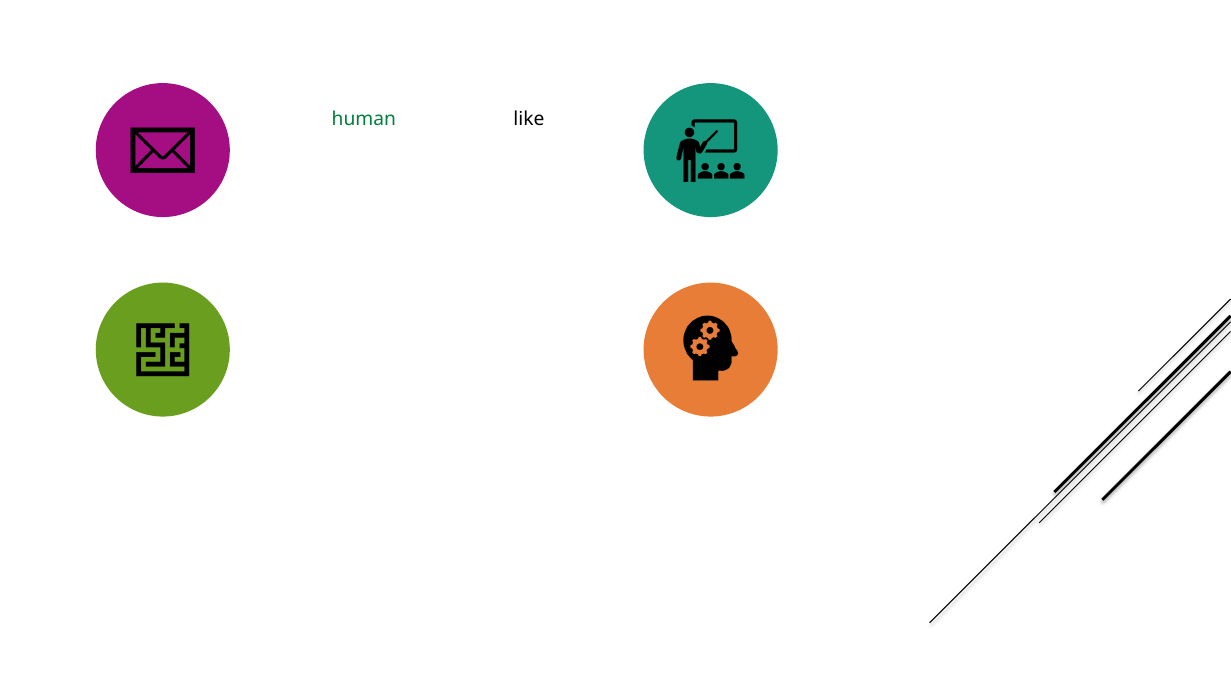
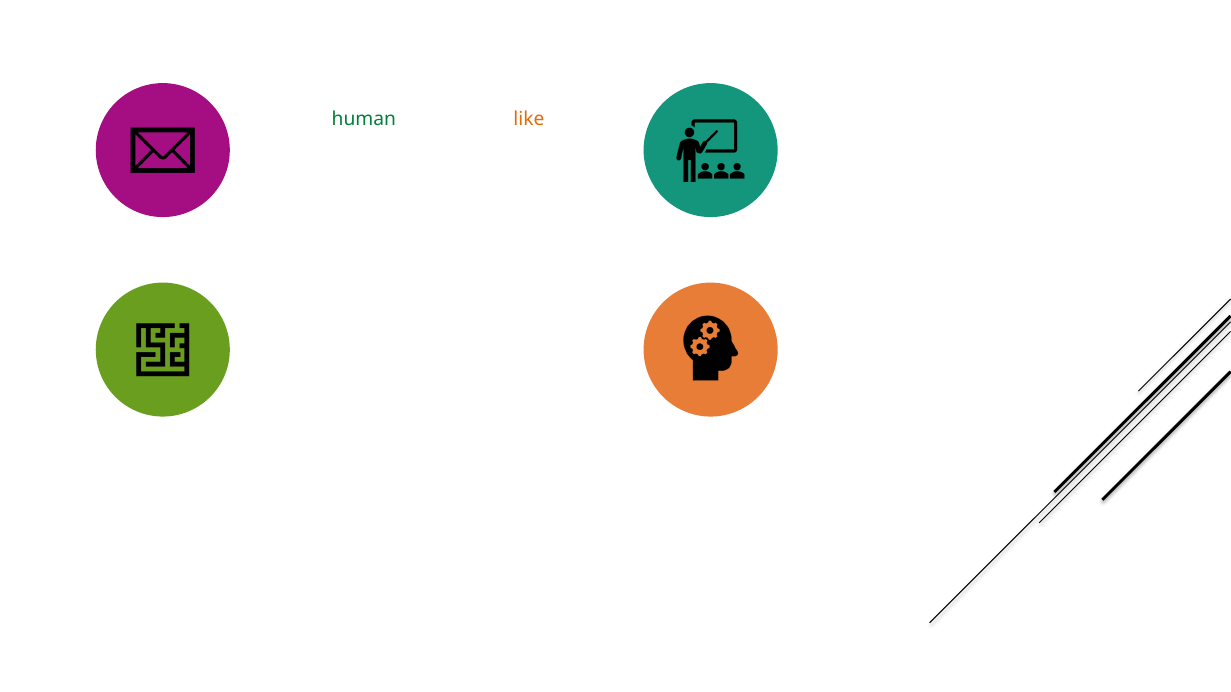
like at (529, 119) colour: black -> orange
